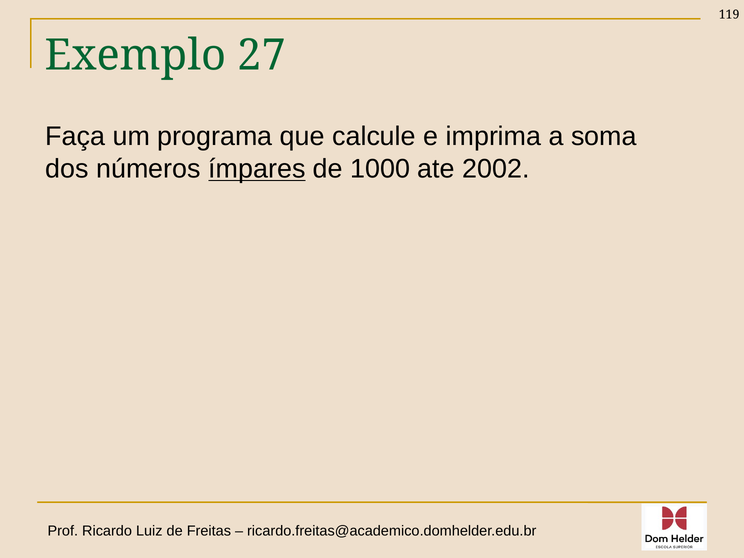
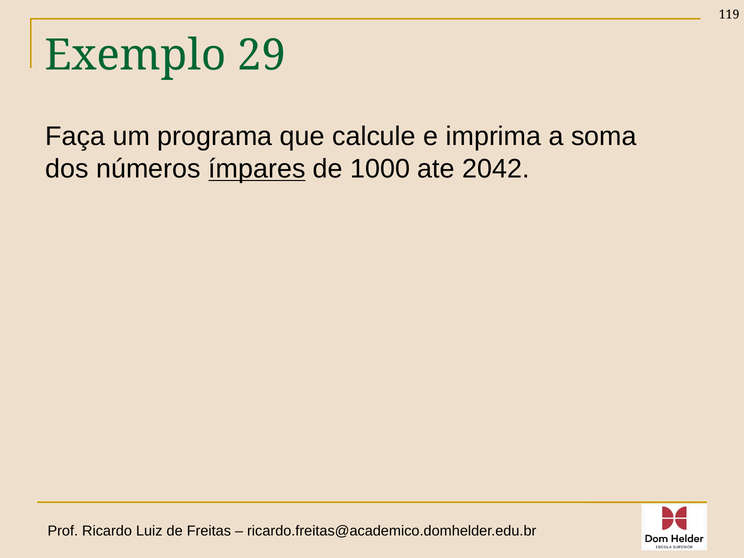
27: 27 -> 29
2002: 2002 -> 2042
